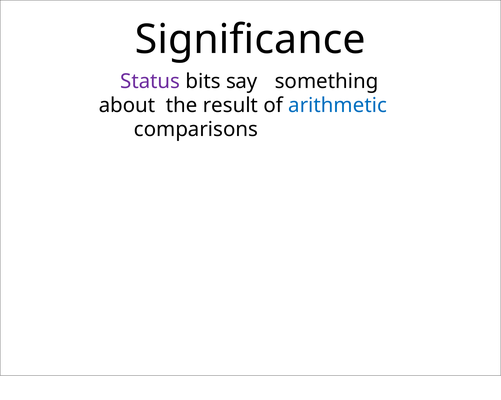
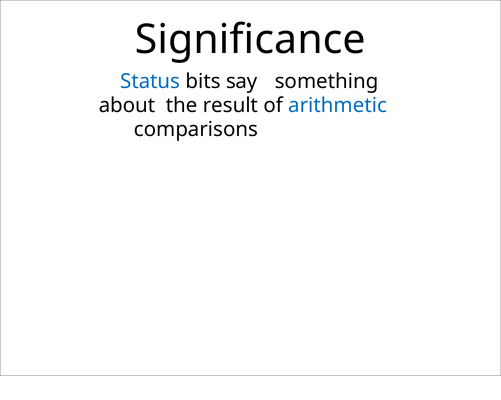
Status colour: purple -> blue
